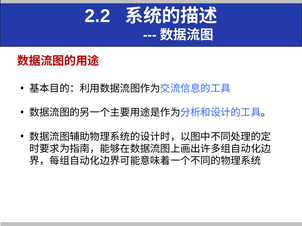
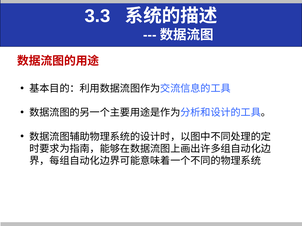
2.2: 2.2 -> 3.3
